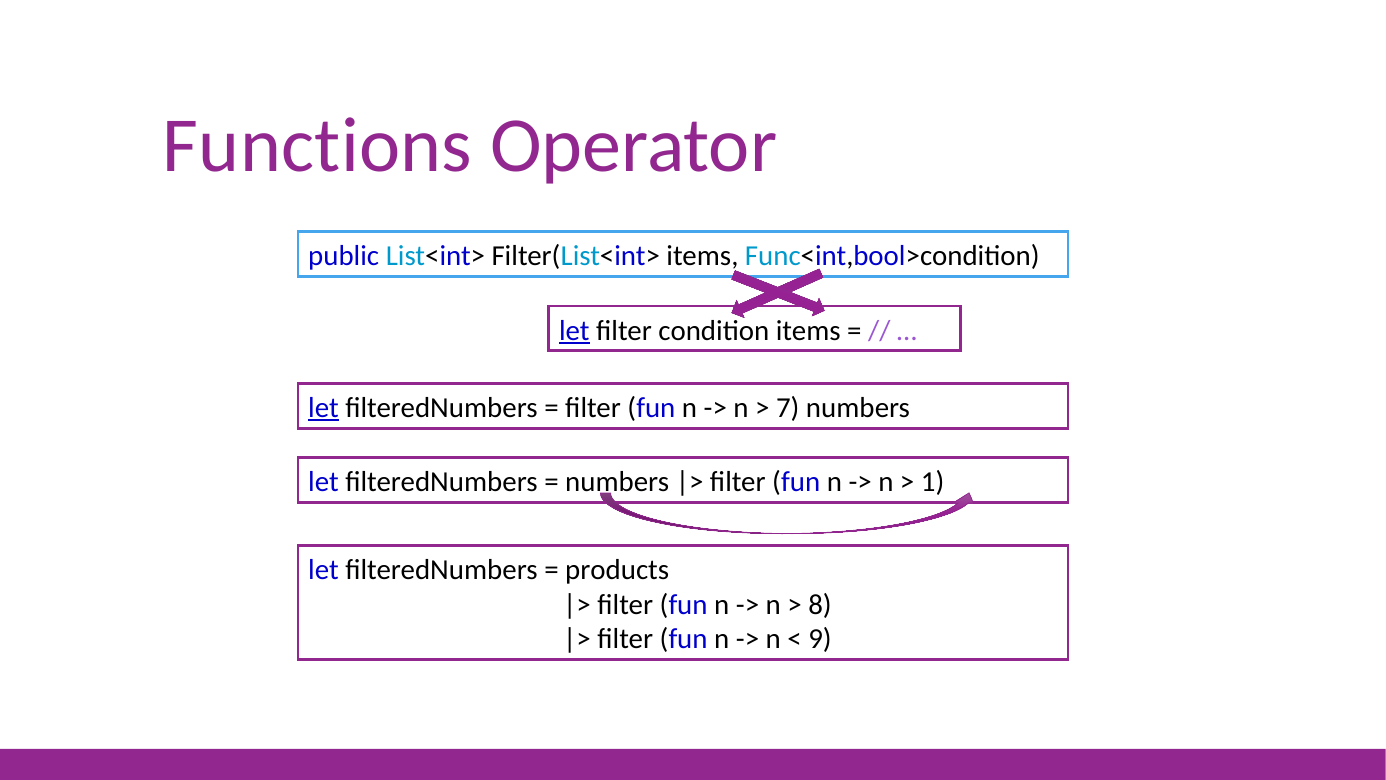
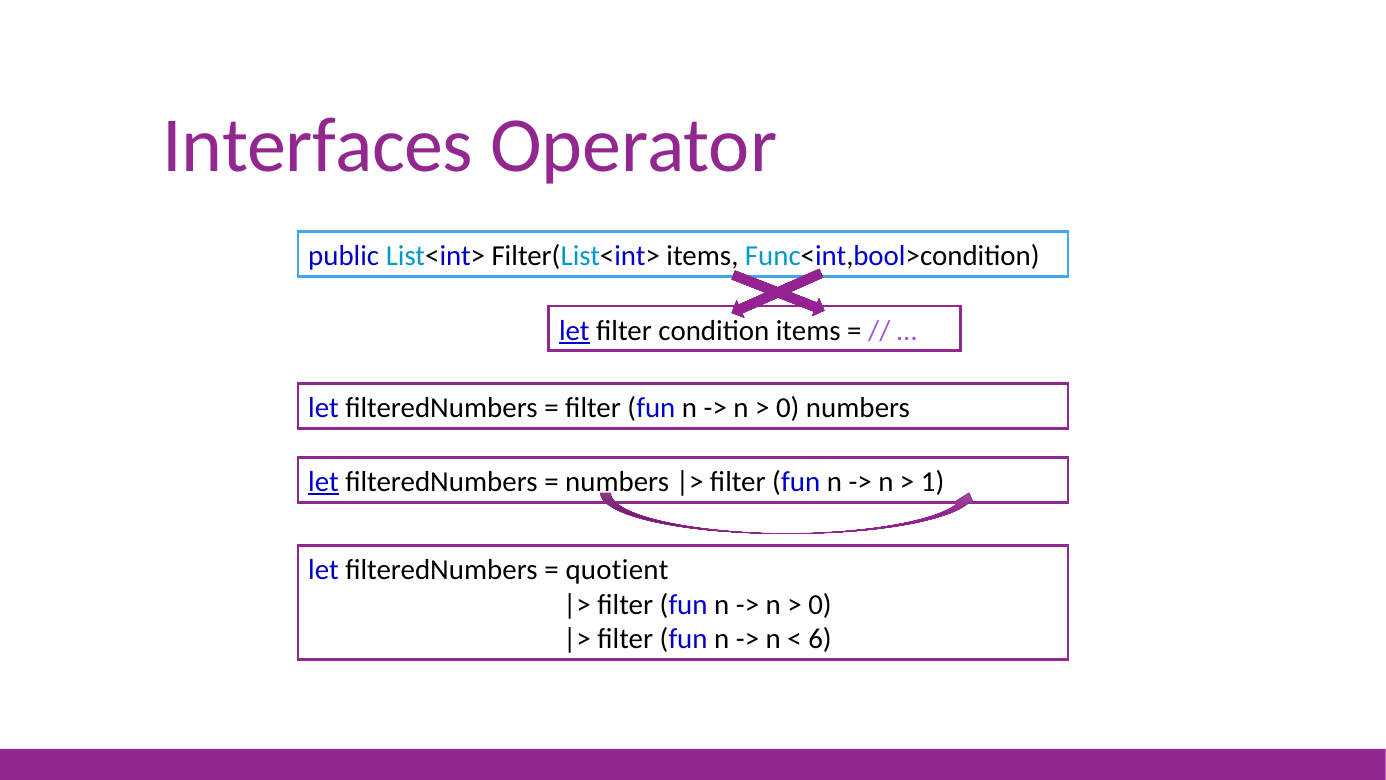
Functions: Functions -> Interfaces
let at (323, 408) underline: present -> none
7 at (788, 408): 7 -> 0
let at (323, 481) underline: none -> present
products: products -> quotient
8 at (820, 604): 8 -> 0
9: 9 -> 6
